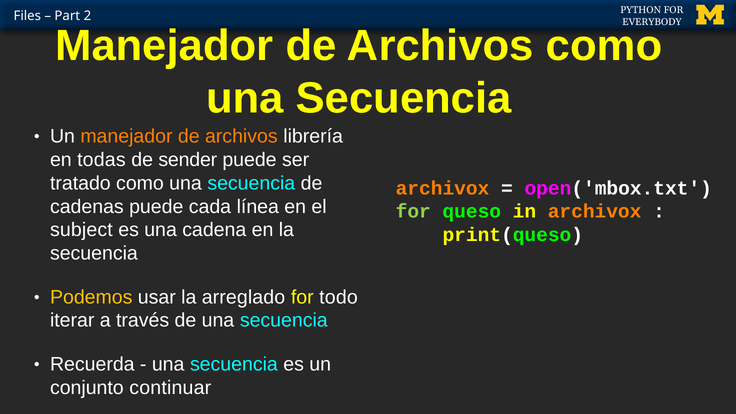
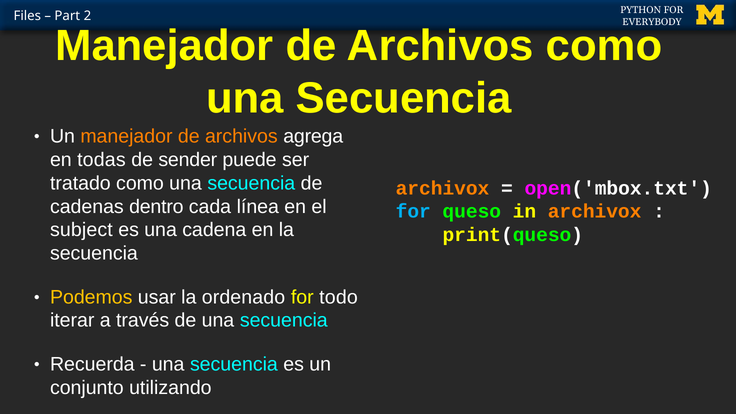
librería: librería -> agrega
cadenas puede: puede -> dentro
for at (413, 212) colour: light green -> light blue
arreglado: arreglado -> ordenado
continuar: continuar -> utilizando
